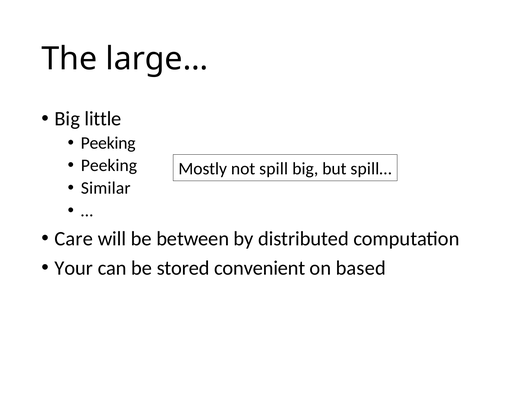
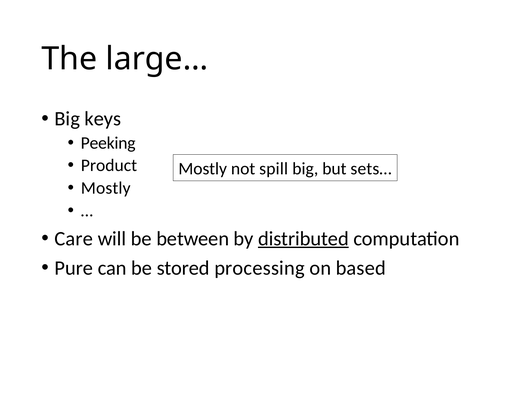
little: little -> keys
Peeking at (109, 165): Peeking -> Product
spill…: spill… -> sets…
Similar at (106, 188): Similar -> Mostly
distributed underline: none -> present
Your: Your -> Pure
convenient: convenient -> processing
